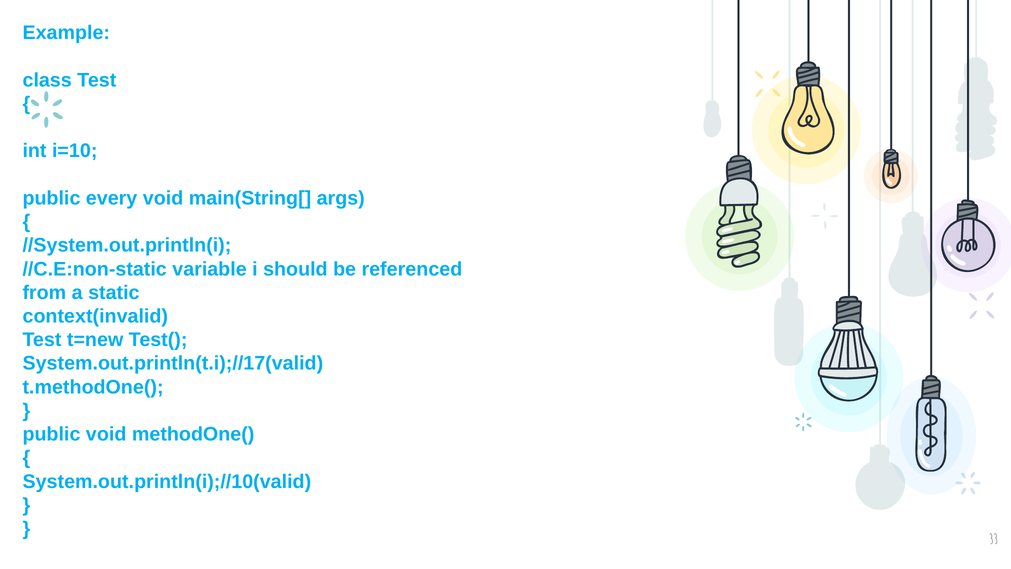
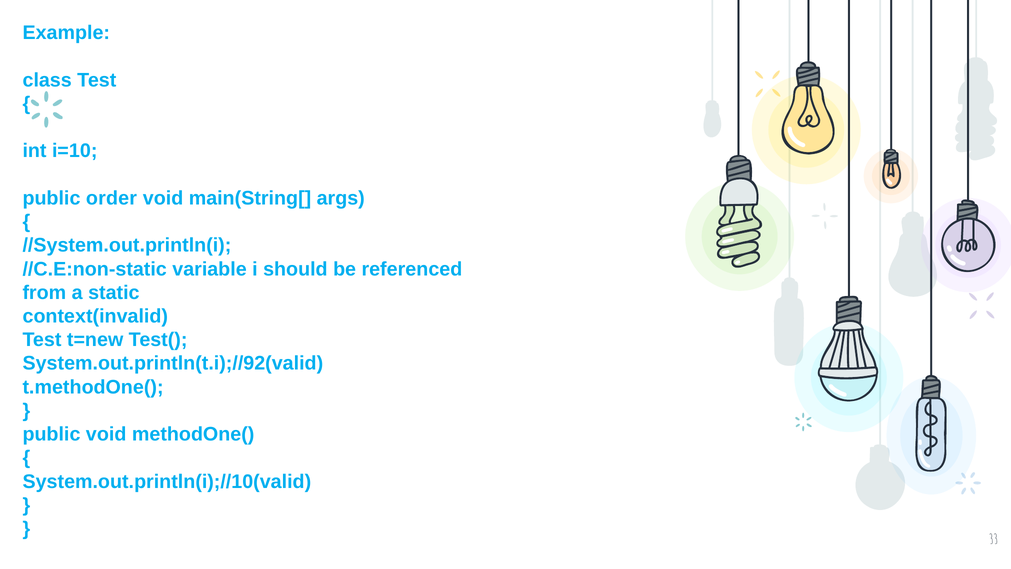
every: every -> order
System.out.println(t.i);//17(valid: System.out.println(t.i);//17(valid -> System.out.println(t.i);//92(valid
